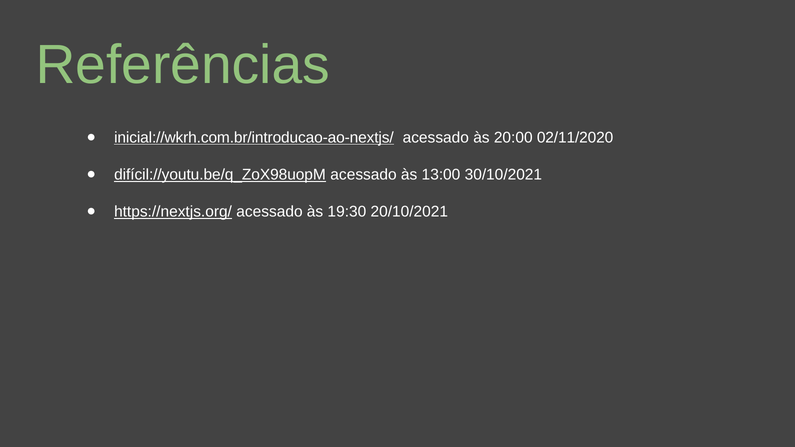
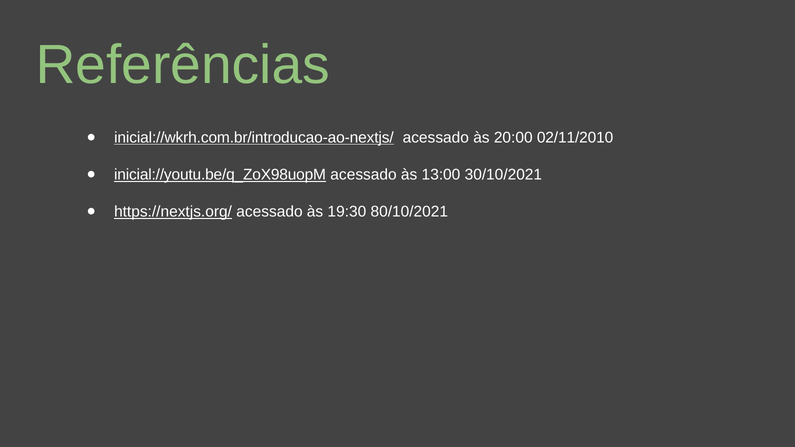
02/11/2020: 02/11/2020 -> 02/11/2010
difícil://youtu.be/q_ZoX98uopM: difícil://youtu.be/q_ZoX98uopM -> inicial://youtu.be/q_ZoX98uopM
20/10/2021: 20/10/2021 -> 80/10/2021
